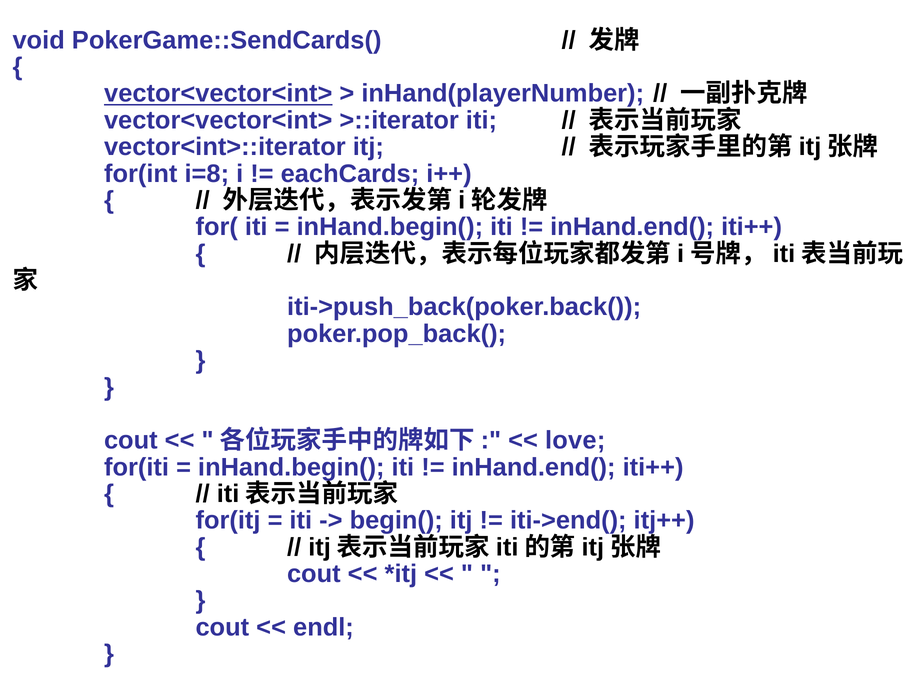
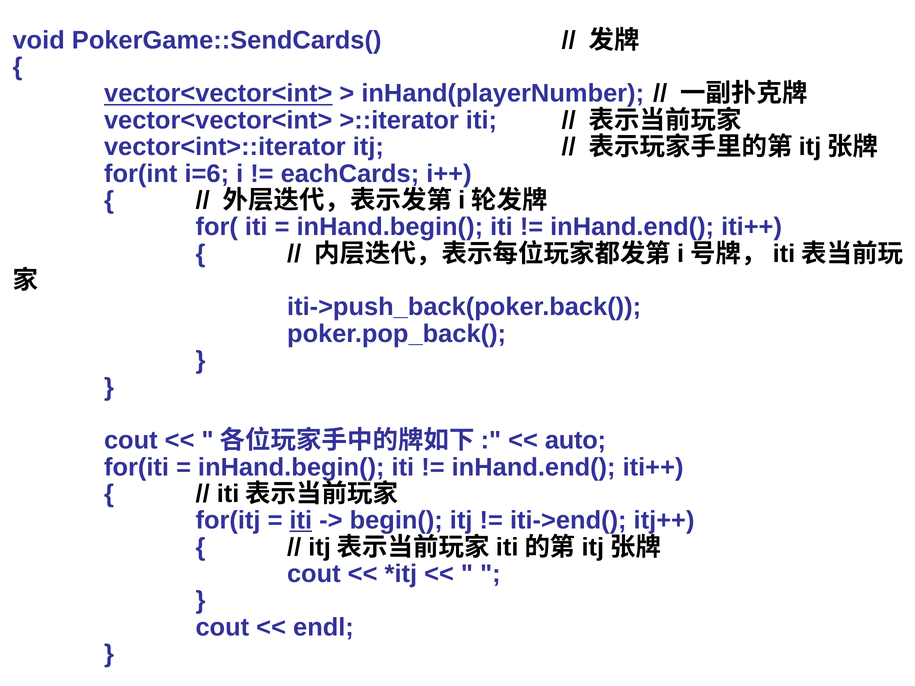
i=8: i=8 -> i=6
love: love -> auto
iti at (301, 521) underline: none -> present
